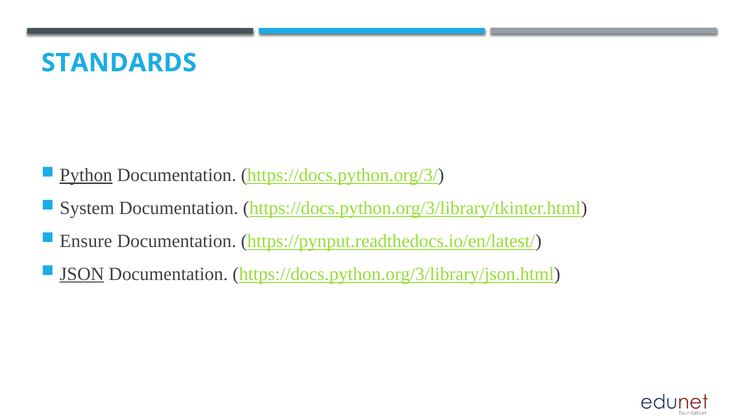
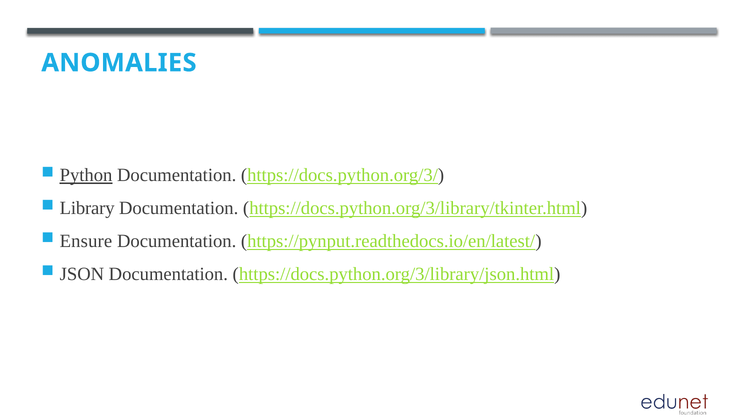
STANDARDS: STANDARDS -> ANOMALIES
System: System -> Library
JSON underline: present -> none
